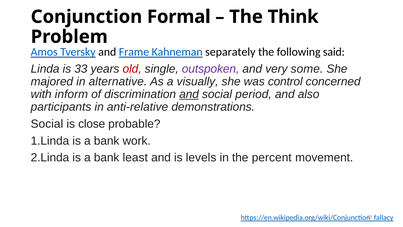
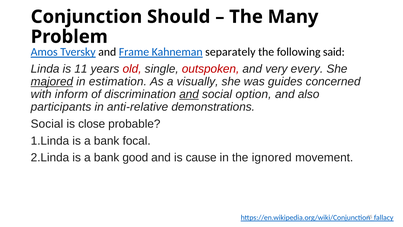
Formal: Formal -> Should
Think: Think -> Many
33: 33 -> 11
outspoken colour: purple -> red
some: some -> every
majored underline: none -> present
alternative: alternative -> estimation
control: control -> guides
period: period -> option
work: work -> focal
least: least -> good
levels: levels -> cause
percent: percent -> ignored
